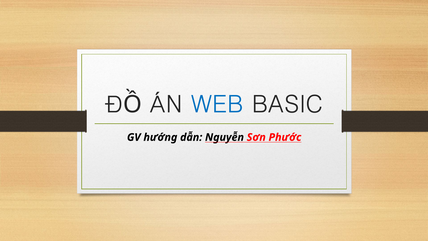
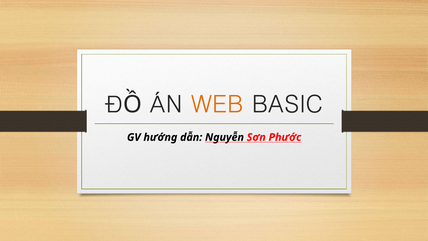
WEB colour: blue -> orange
